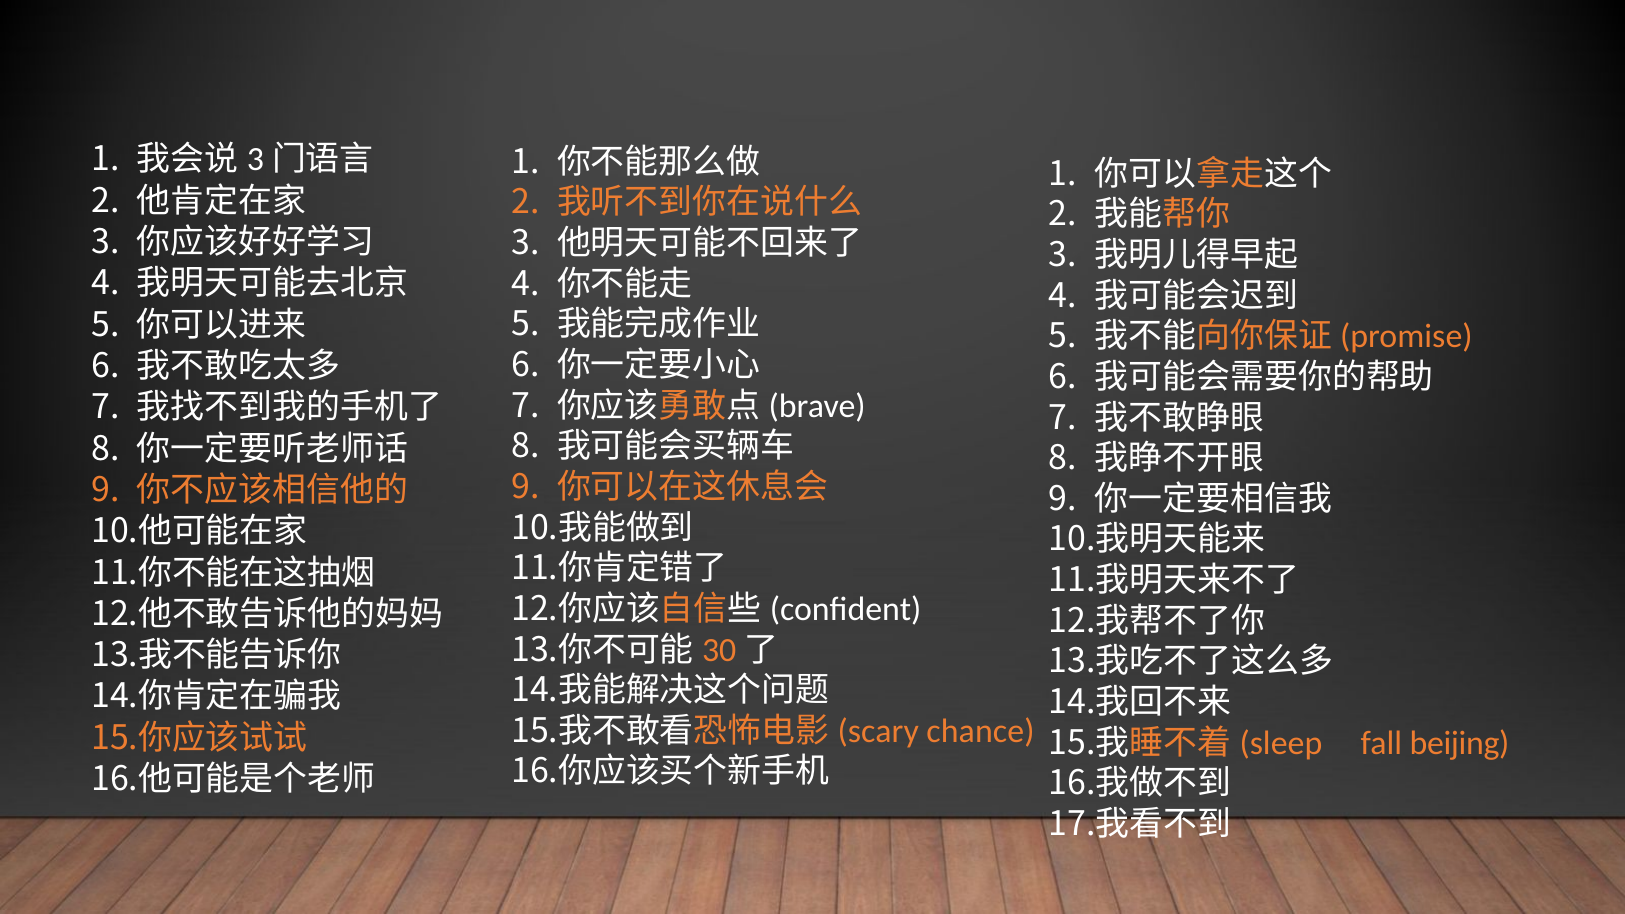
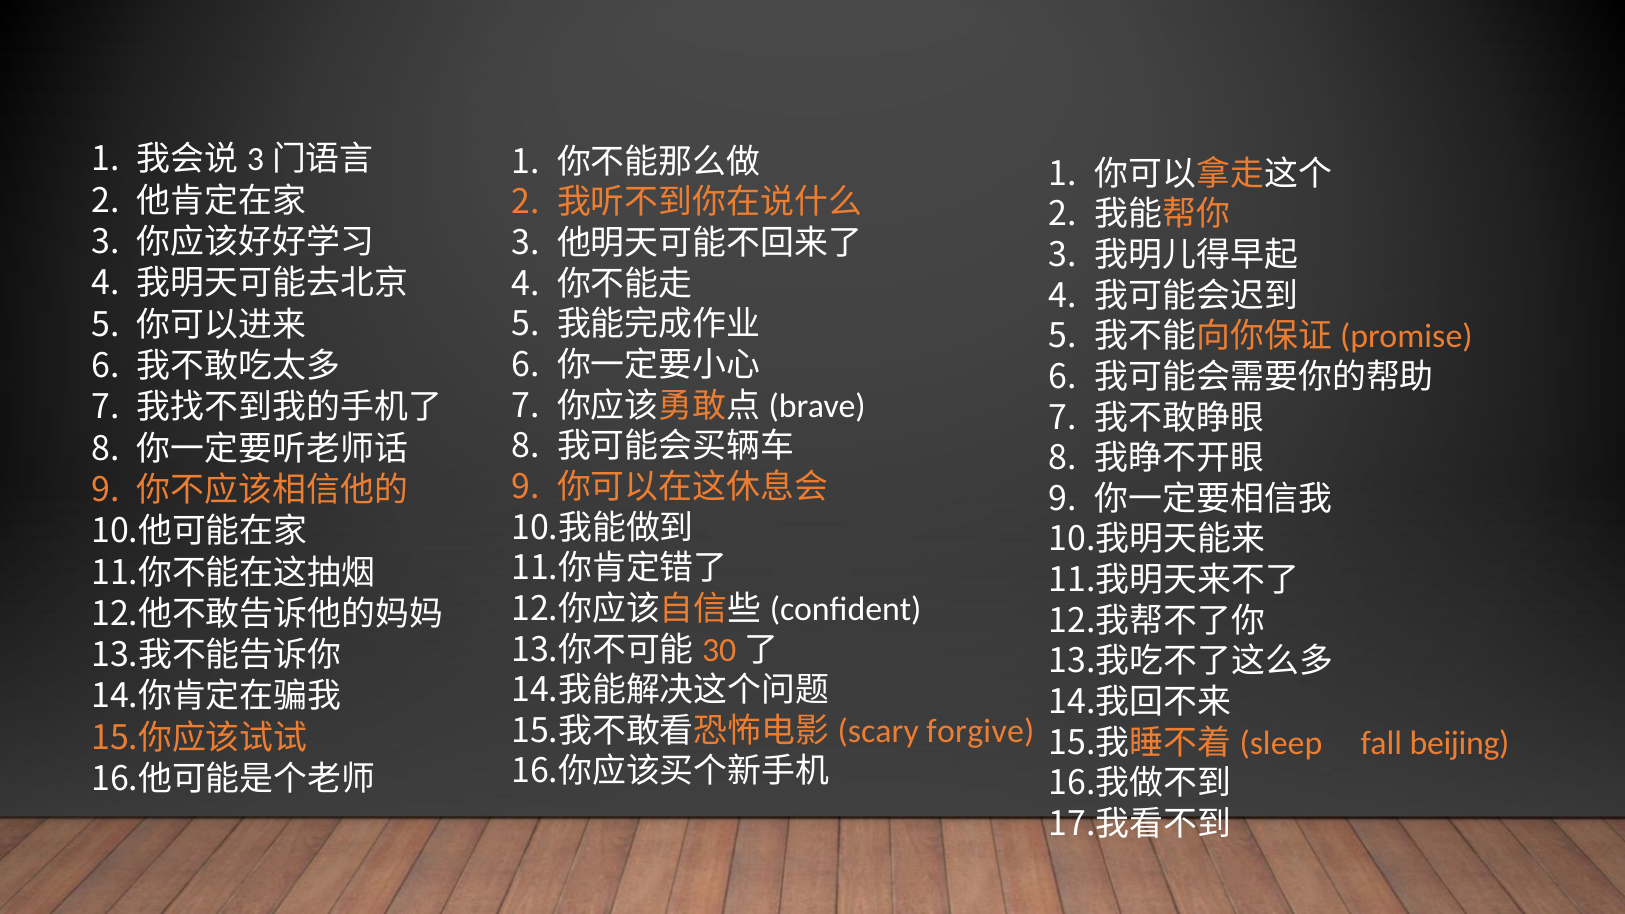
chance: chance -> forgive
